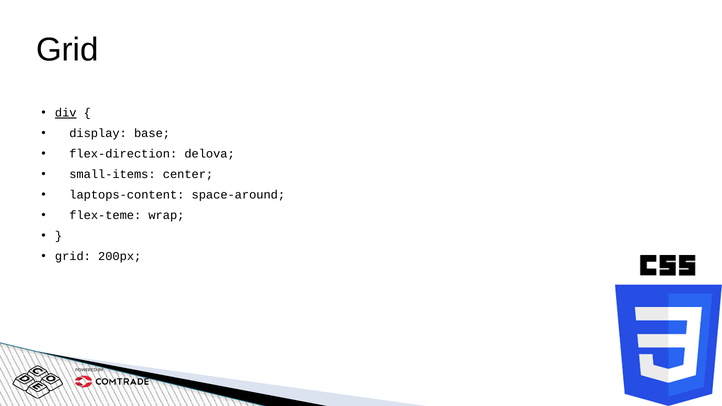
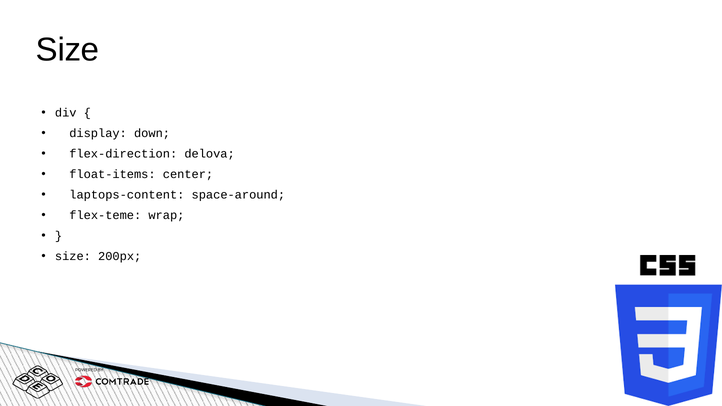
Grid at (67, 50): Grid -> Size
div underline: present -> none
base: base -> down
small-items: small-items -> float-items
grid at (73, 257): grid -> size
